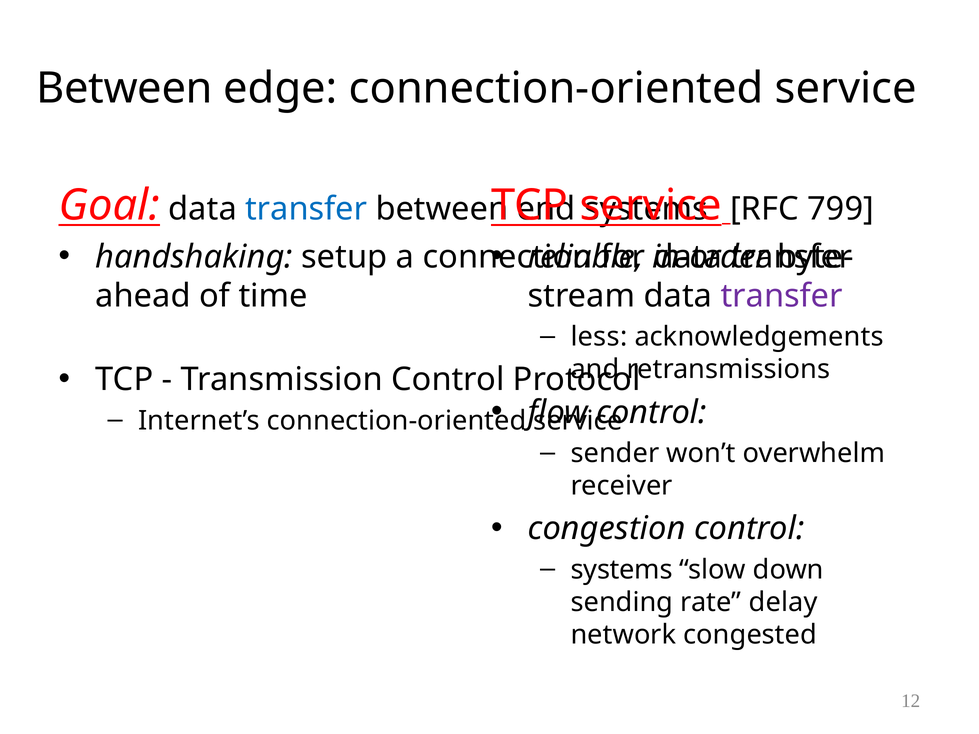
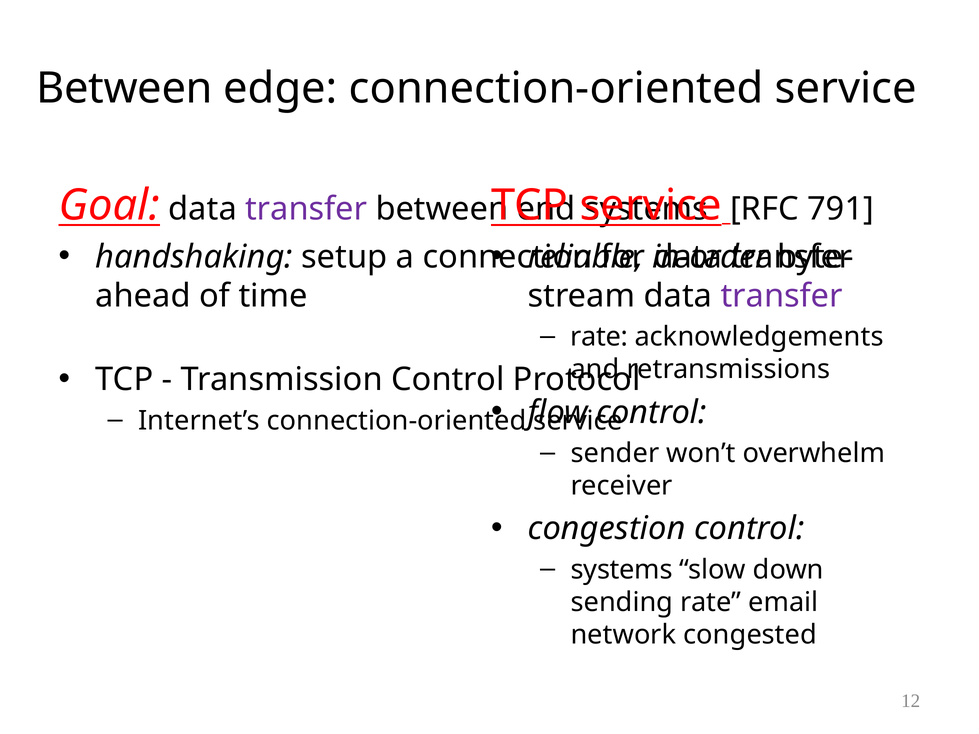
transfer at (306, 209) colour: blue -> purple
799: 799 -> 791
less at (599, 337): less -> rate
delay: delay -> email
